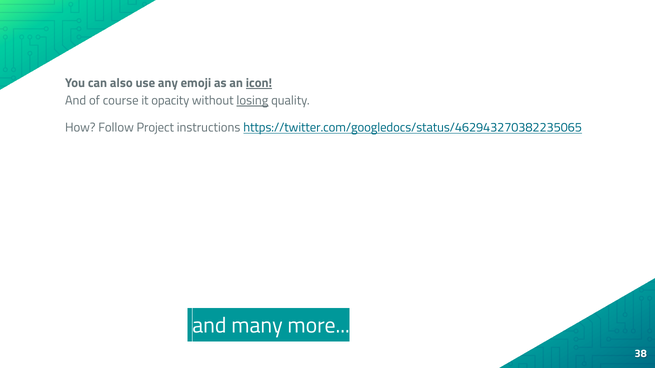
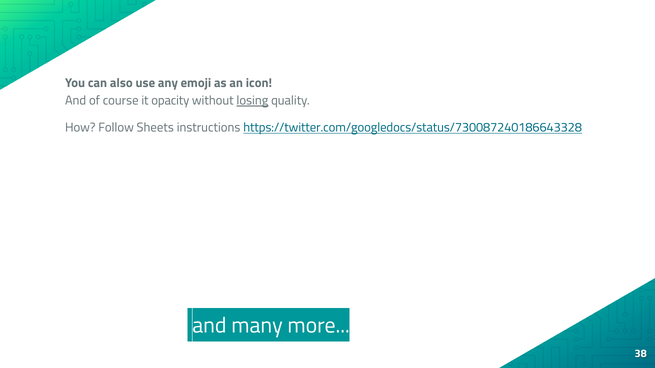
icon underline: present -> none
Project: Project -> Sheets
https://twitter.com/googledocs/status/462943270382235065: https://twitter.com/googledocs/status/462943270382235065 -> https://twitter.com/googledocs/status/730087240186643328
